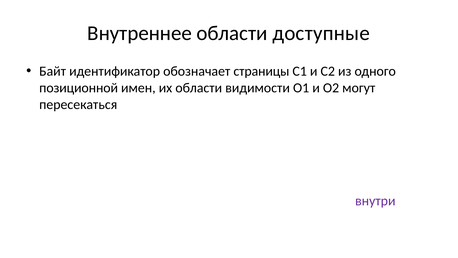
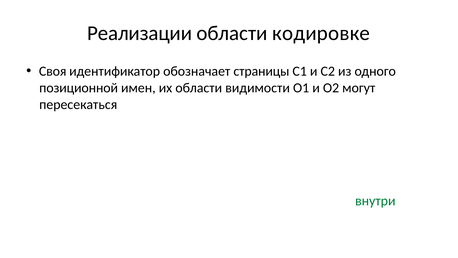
Внутреннее: Внутреннее -> Реализации
доступные: доступные -> кодировке
Байт: Байт -> Своя
внутри at (375, 201) colour: purple -> green
